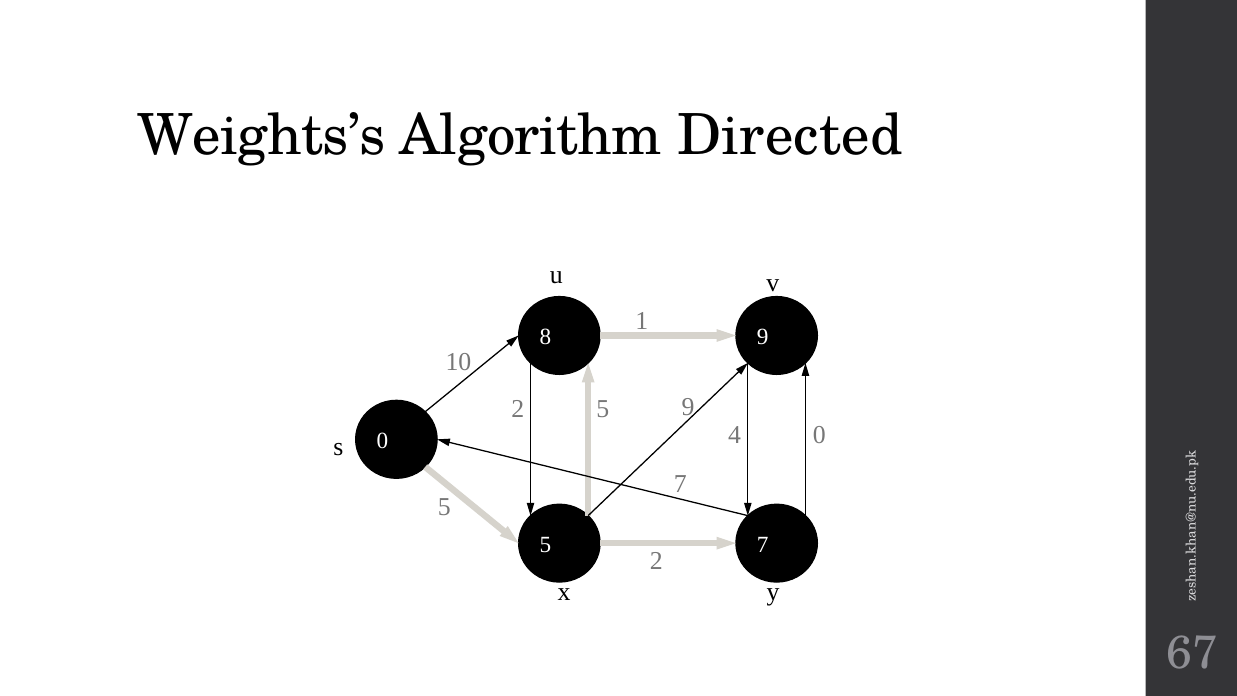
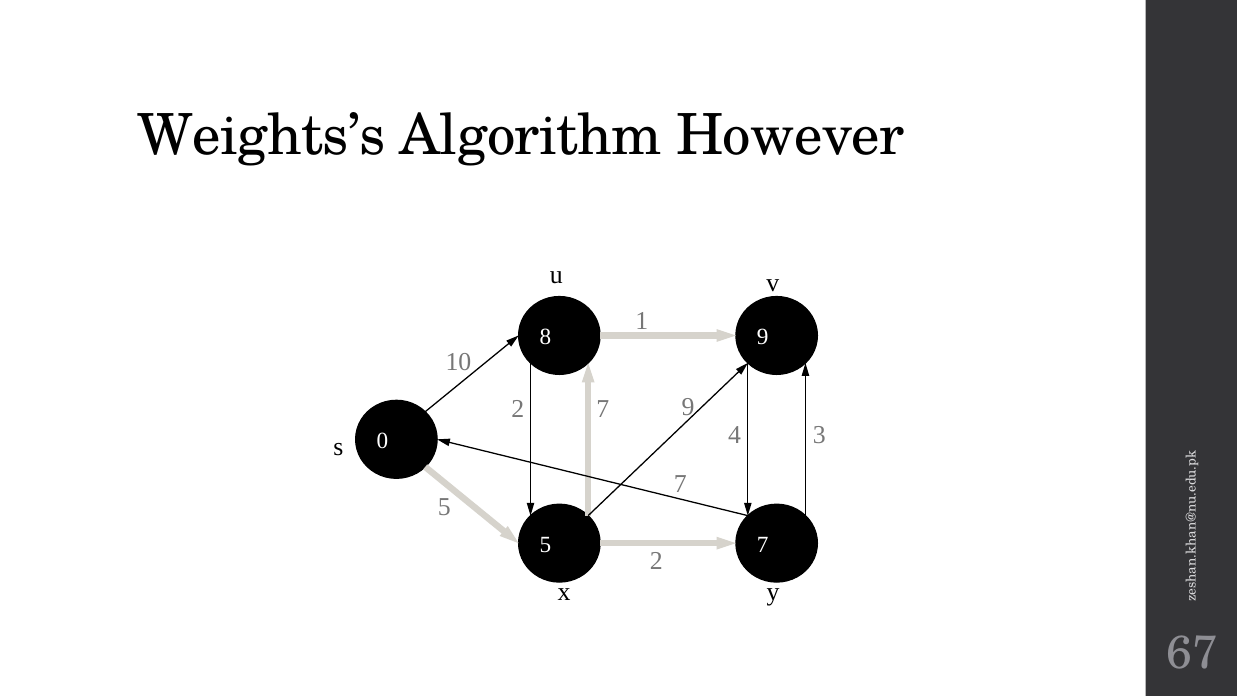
Directed: Directed -> However
2 5: 5 -> 7
4 0: 0 -> 3
